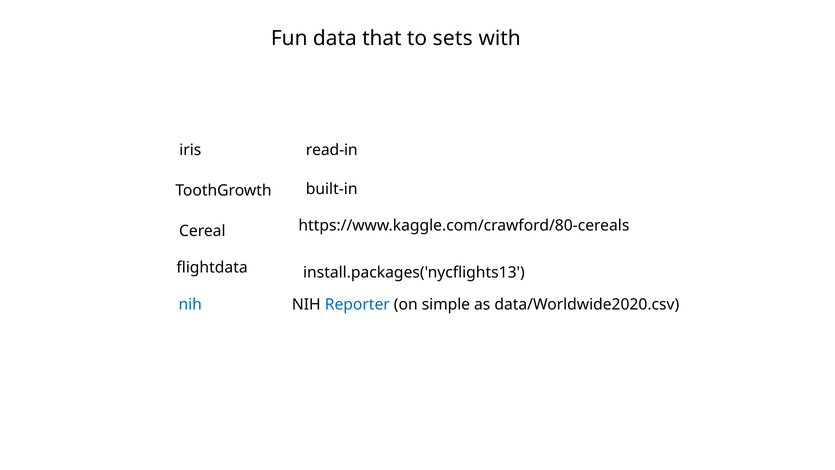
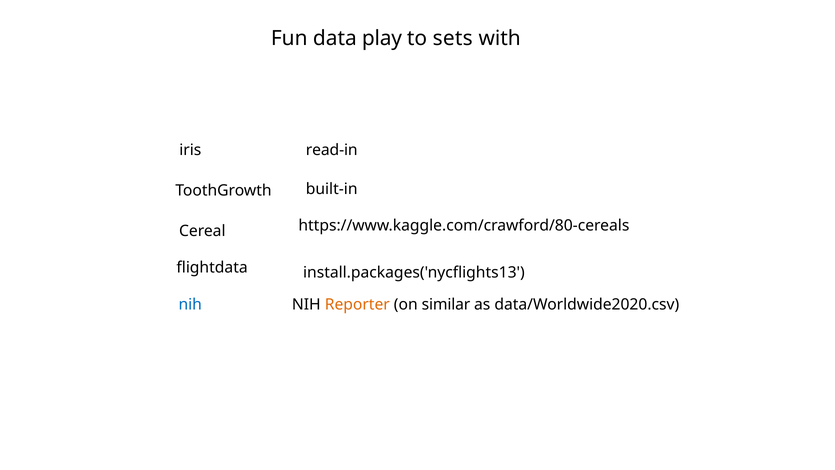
that: that -> play
Reporter colour: blue -> orange
simple: simple -> similar
